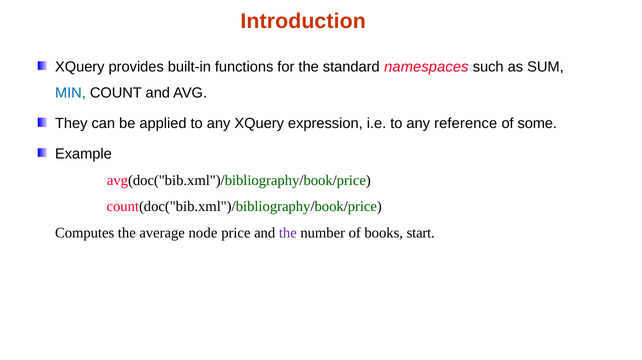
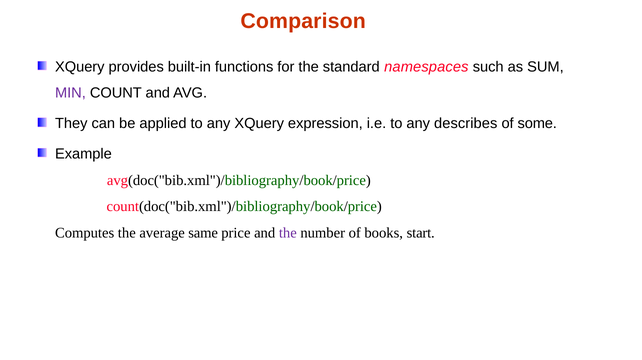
Introduction: Introduction -> Comparison
MIN colour: blue -> purple
reference: reference -> describes
node: node -> same
